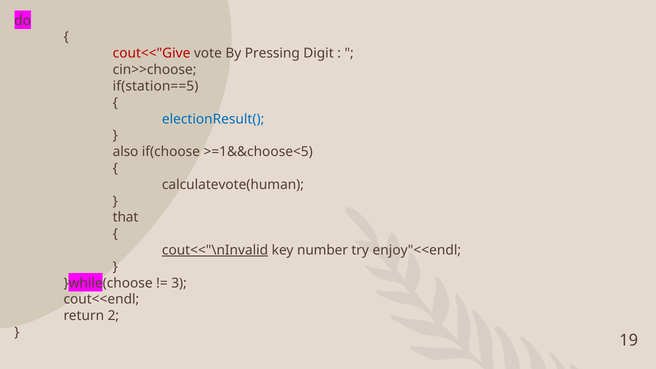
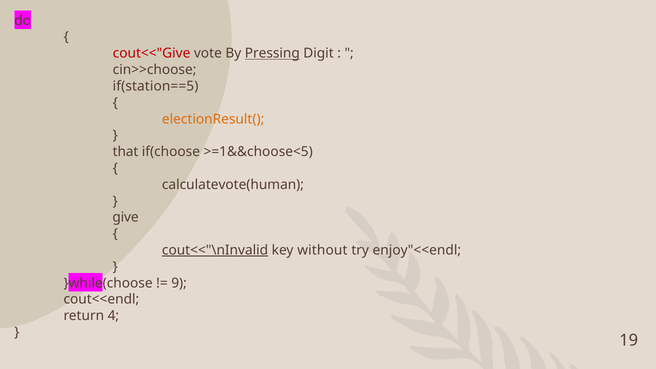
Pressing underline: none -> present
electionResult( colour: blue -> orange
also: also -> that
that: that -> give
number: number -> without
3: 3 -> 9
2: 2 -> 4
